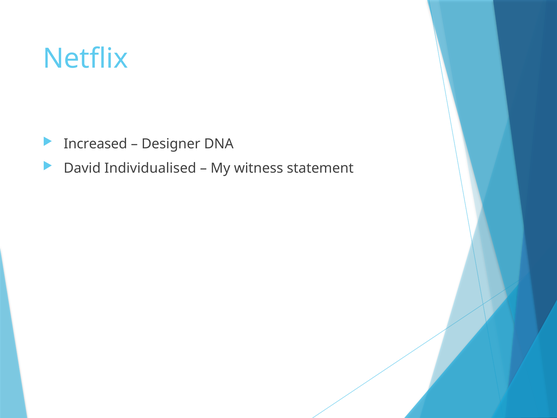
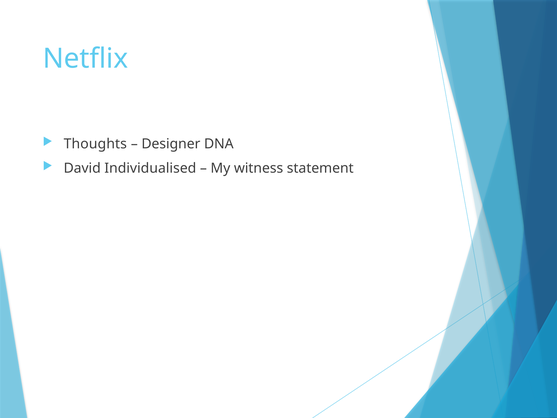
Increased: Increased -> Thoughts
